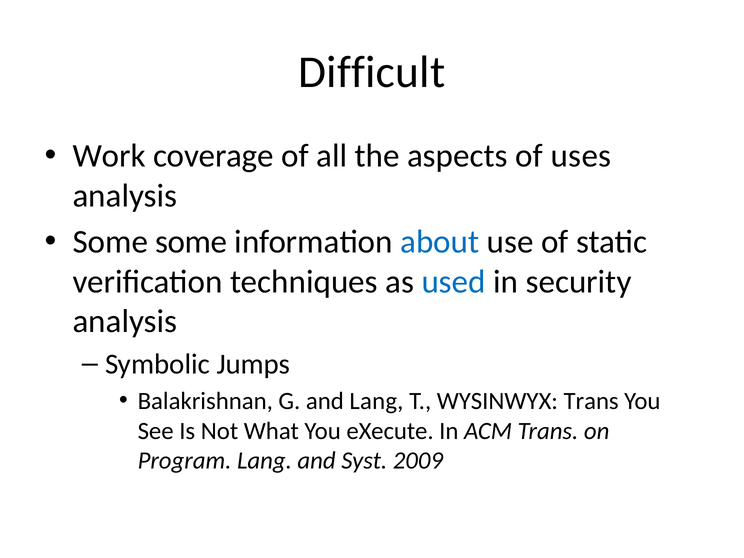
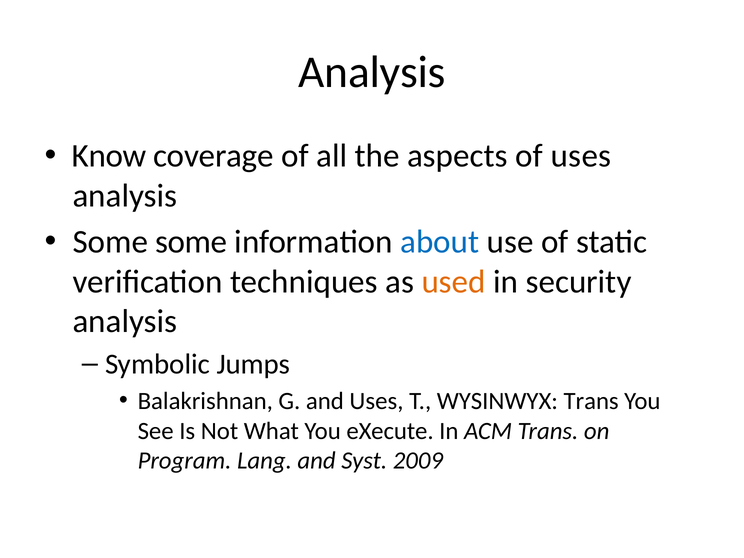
Difficult at (372, 72): Difficult -> Analysis
Work: Work -> Know
used colour: blue -> orange
and Lang: Lang -> Uses
